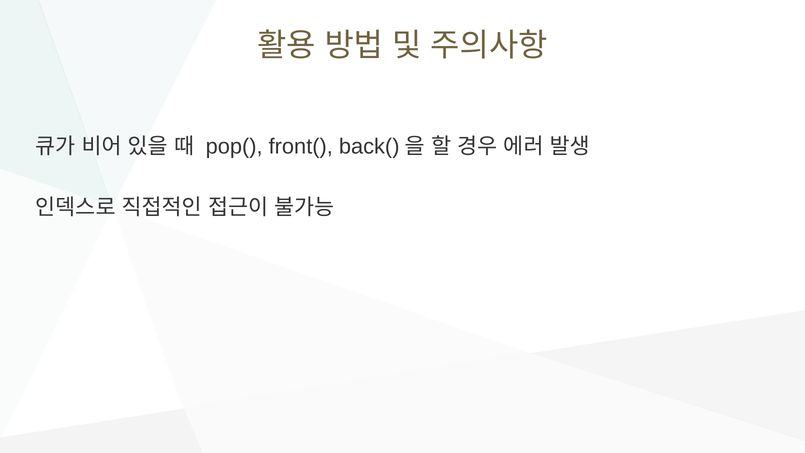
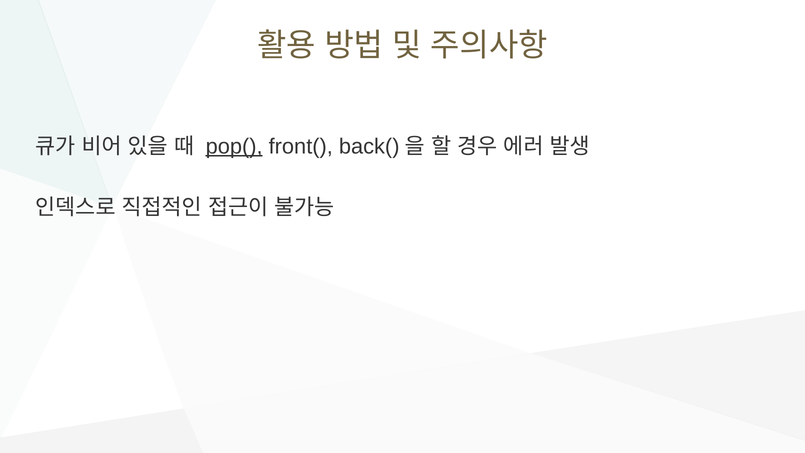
pop( underline: none -> present
